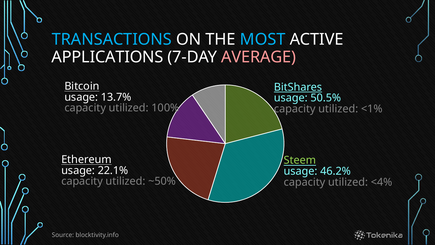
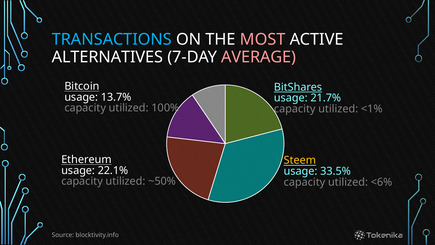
MOST colour: light blue -> pink
APPLICATIONS: APPLICATIONS -> ALTERNATIVES
50.5%: 50.5% -> 21.7%
Steem colour: light green -> yellow
46.2%: 46.2% -> 33.5%
<4%: <4% -> <6%
